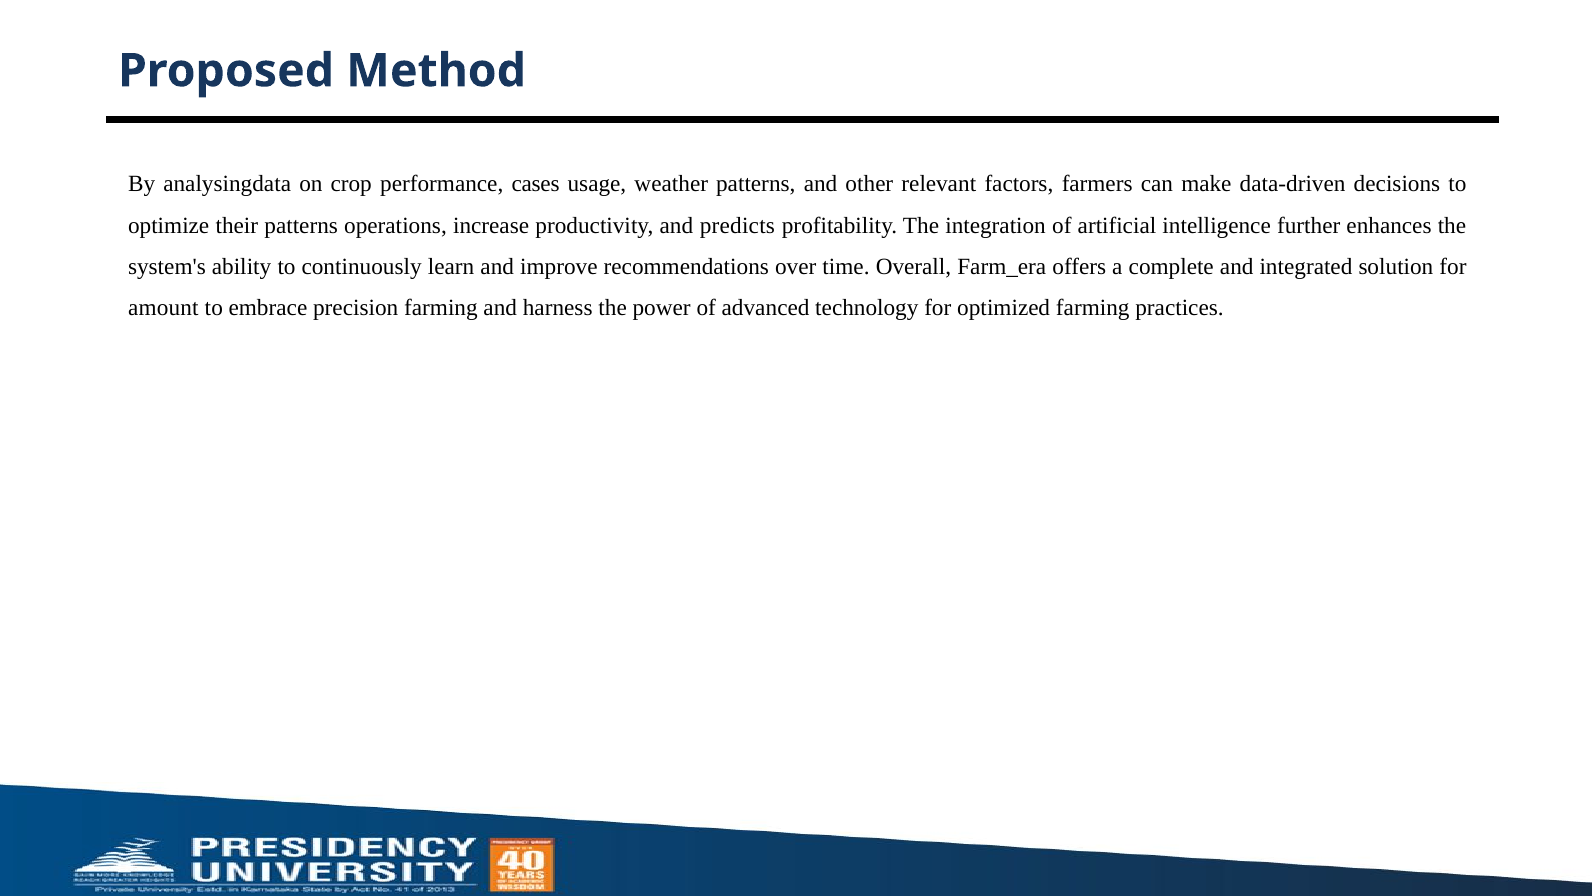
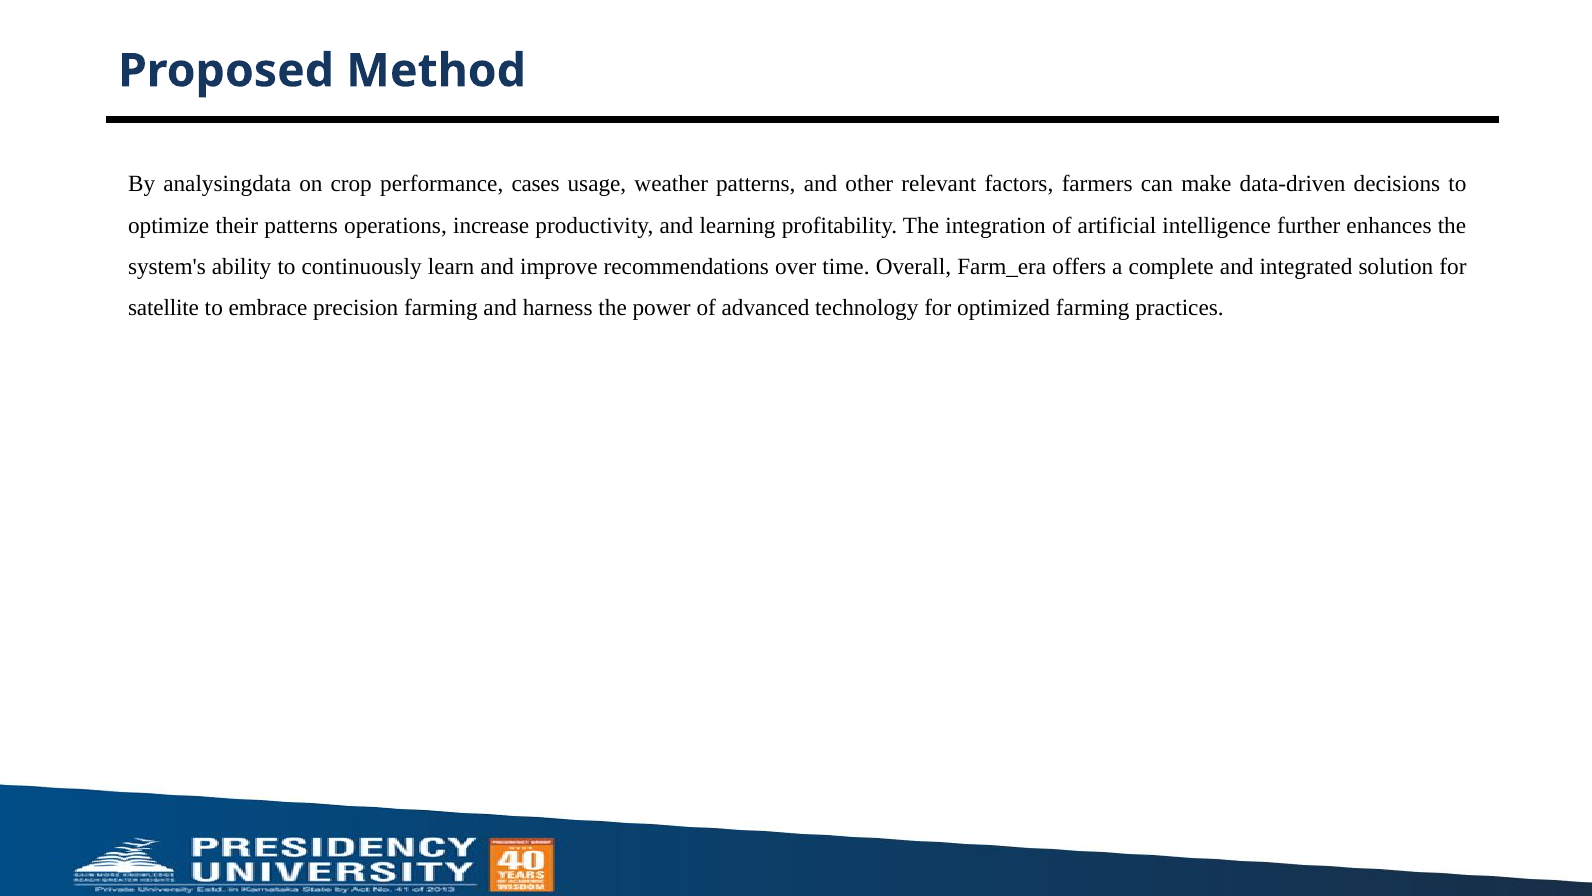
predicts: predicts -> learning
amount: amount -> satellite
